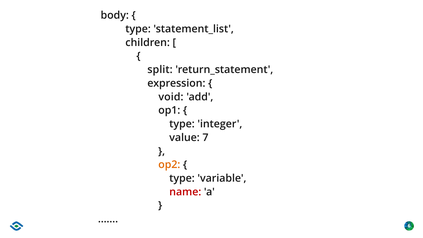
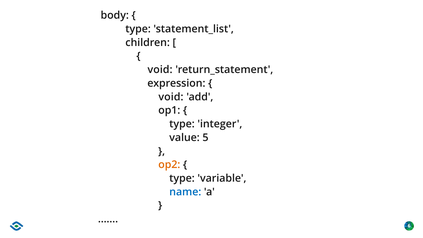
split at (160, 70): split -> void
7: 7 -> 5
name colour: red -> blue
